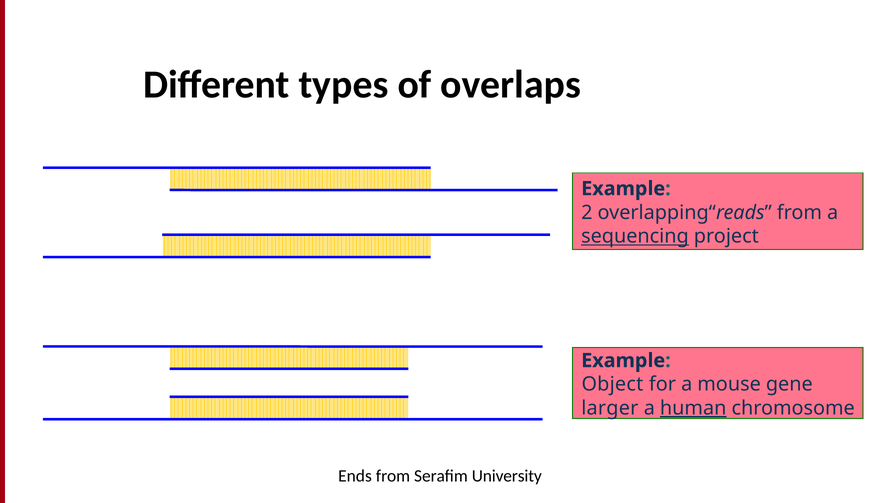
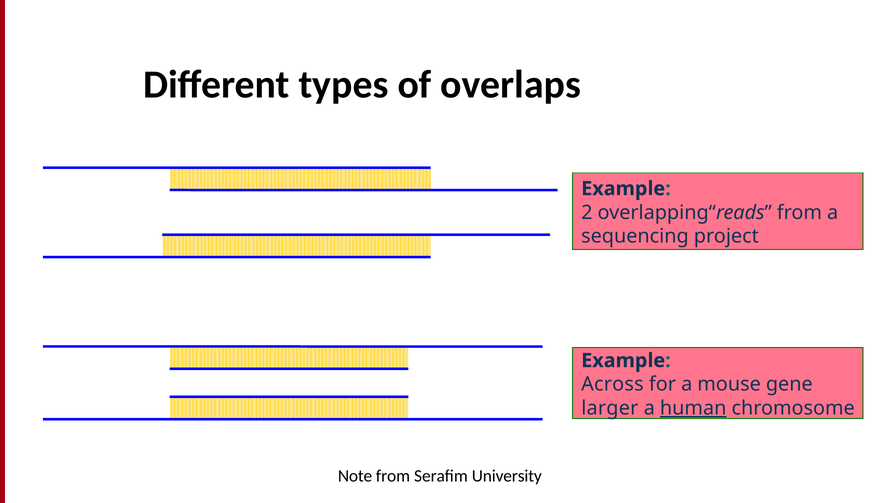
sequencing underline: present -> none
Object: Object -> Across
Ends: Ends -> Note
